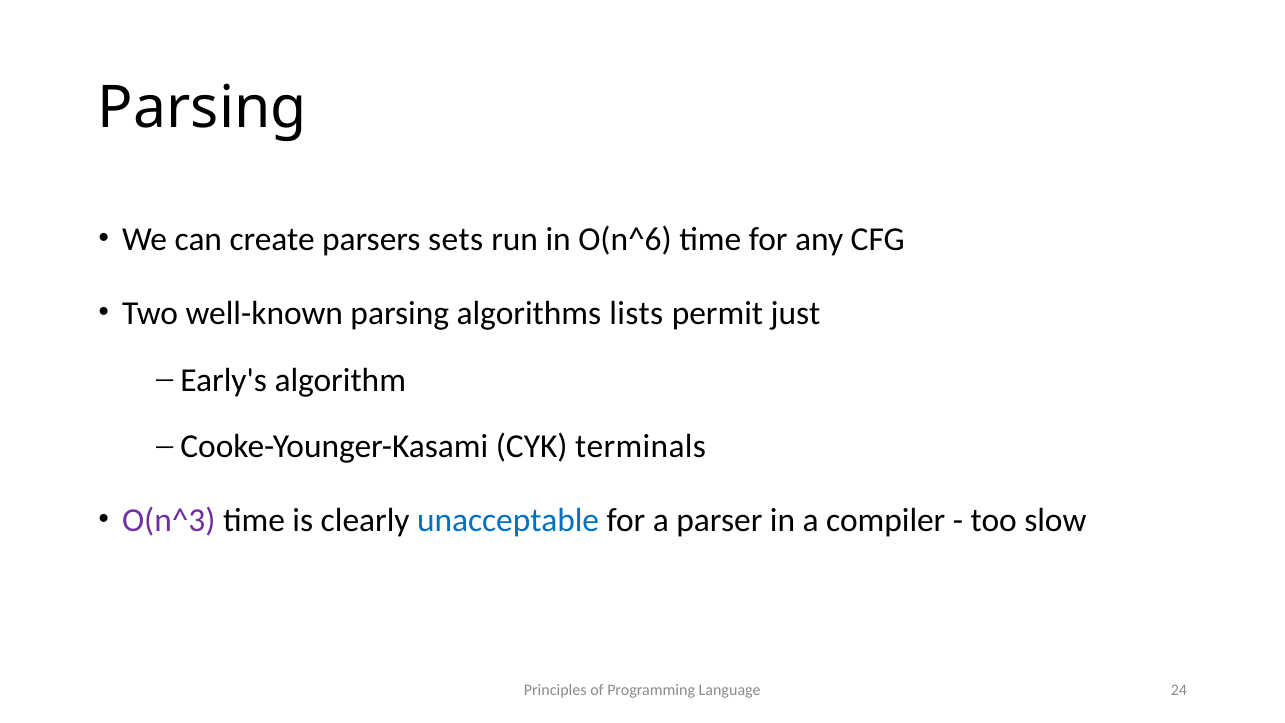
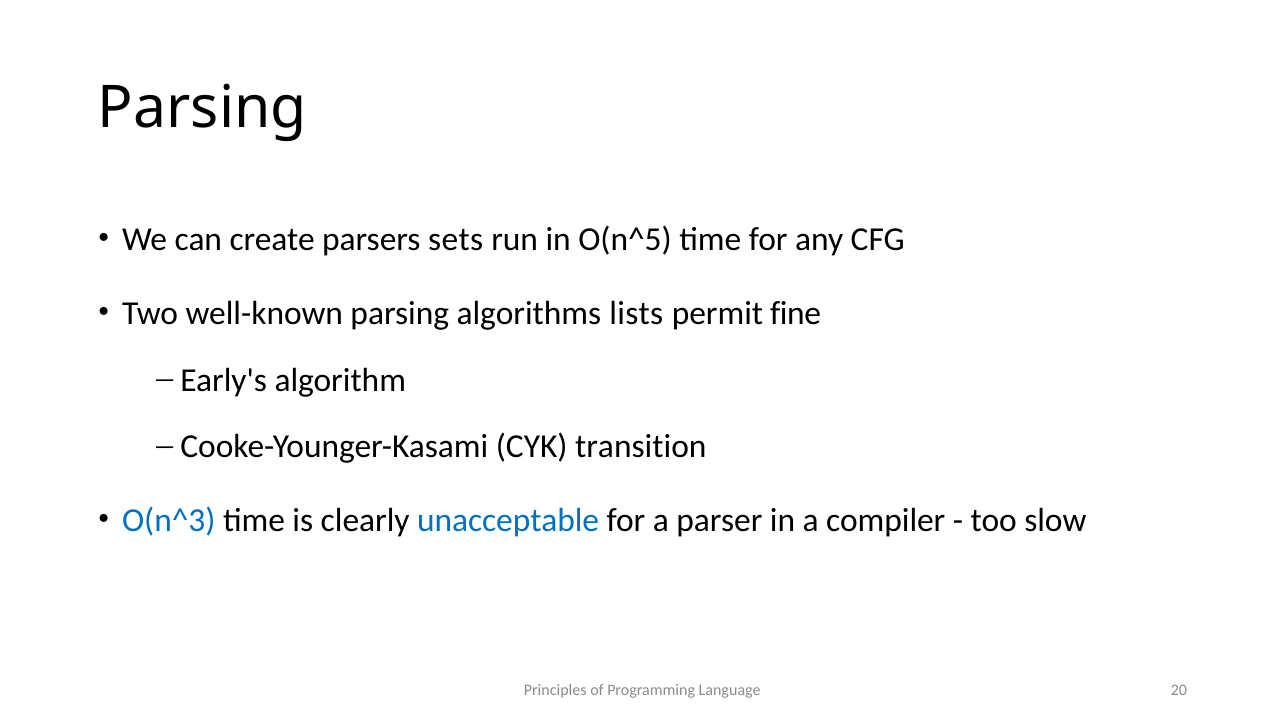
O(n^6: O(n^6 -> O(n^5
just: just -> fine
terminals: terminals -> transition
O(n^3 colour: purple -> blue
24: 24 -> 20
